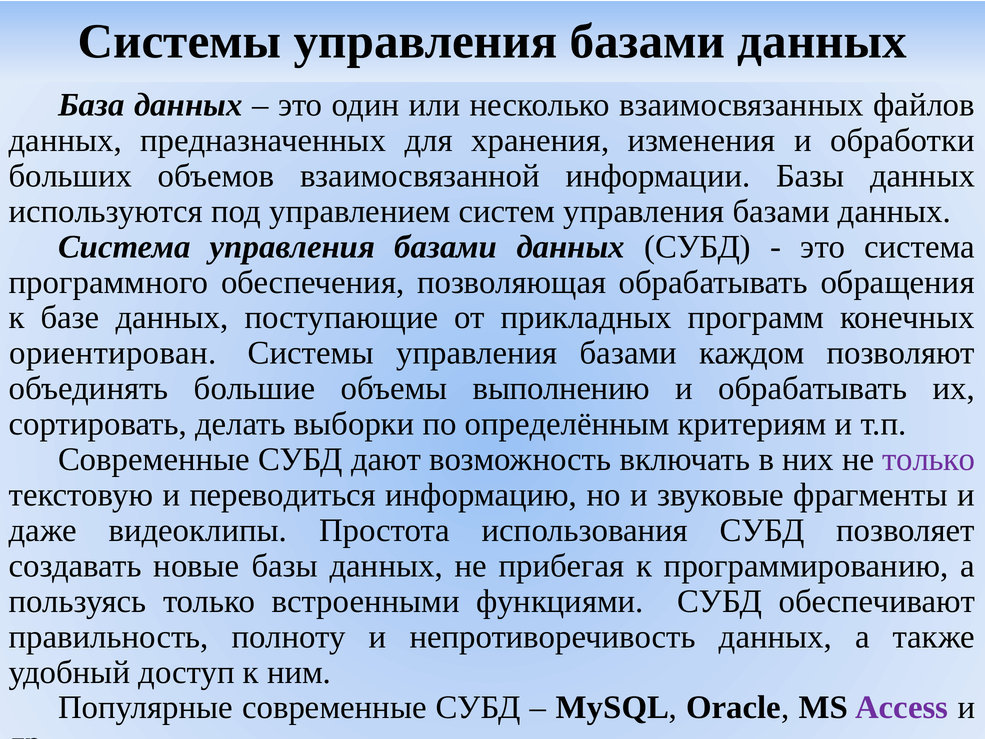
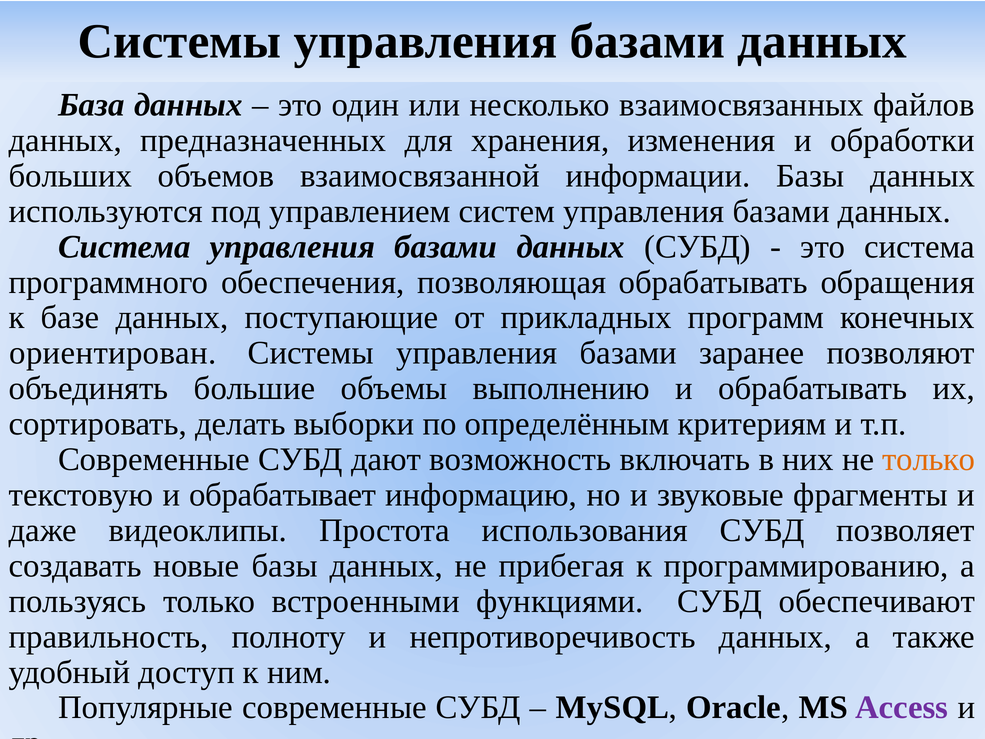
каждом: каждом -> заранее
только at (929, 459) colour: purple -> orange
переводиться: переводиться -> обрабатывает
